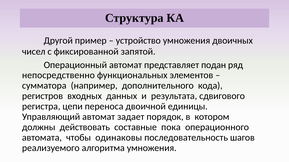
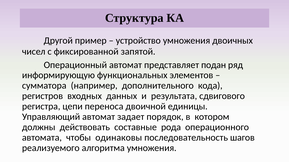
непосредственно: непосредственно -> информирующую
пока: пока -> рода
